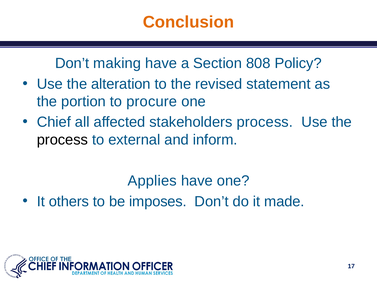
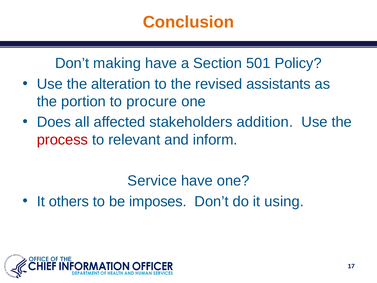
808: 808 -> 501
statement: statement -> assistants
Chief: Chief -> Does
stakeholders process: process -> addition
process at (62, 140) colour: black -> red
external: external -> relevant
Applies: Applies -> Service
made: made -> using
